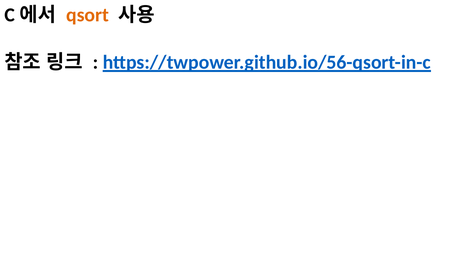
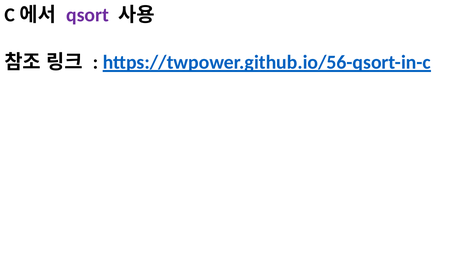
qsort colour: orange -> purple
